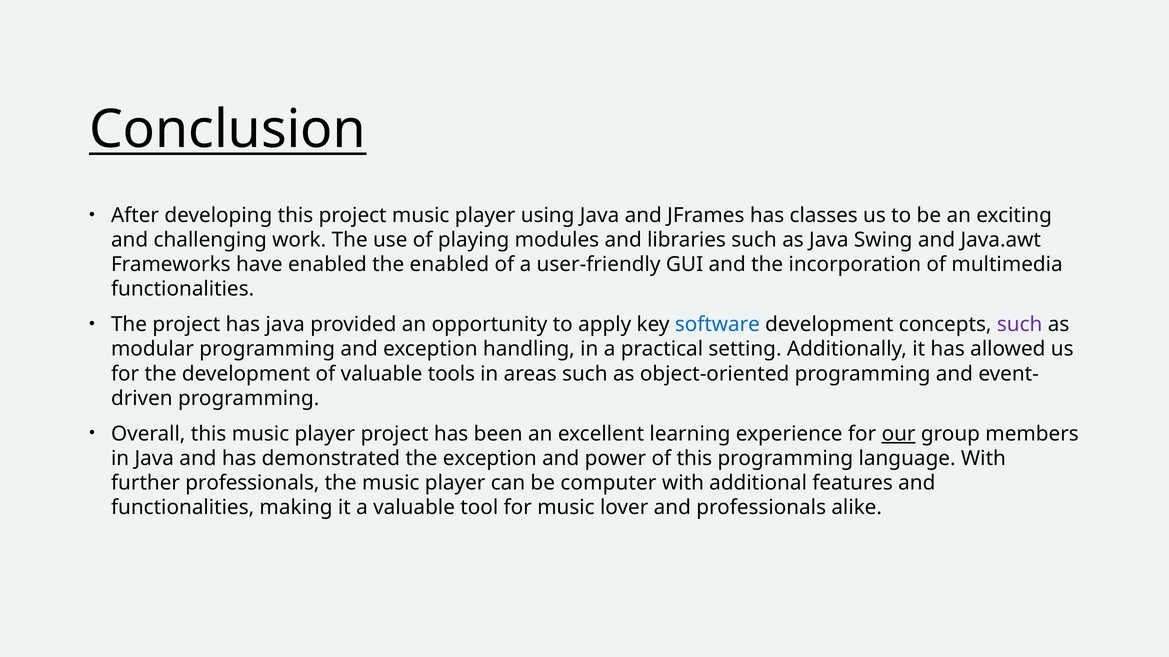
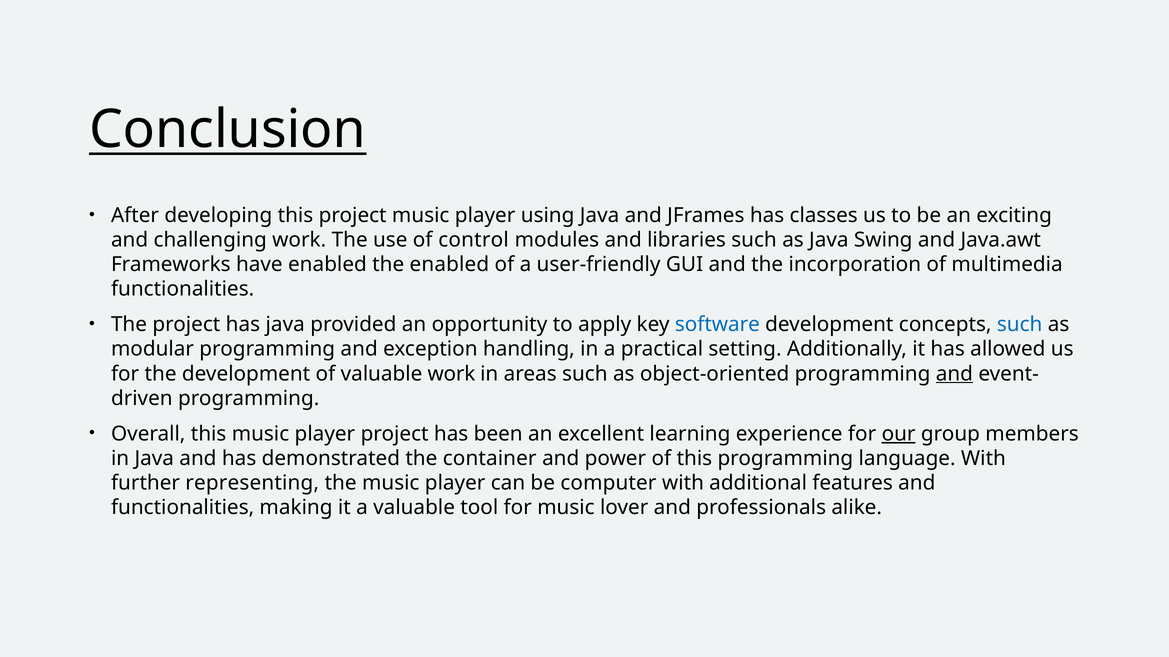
playing: playing -> control
such at (1020, 325) colour: purple -> blue
valuable tools: tools -> work
and at (954, 374) underline: none -> present
the exception: exception -> container
further professionals: professionals -> representing
